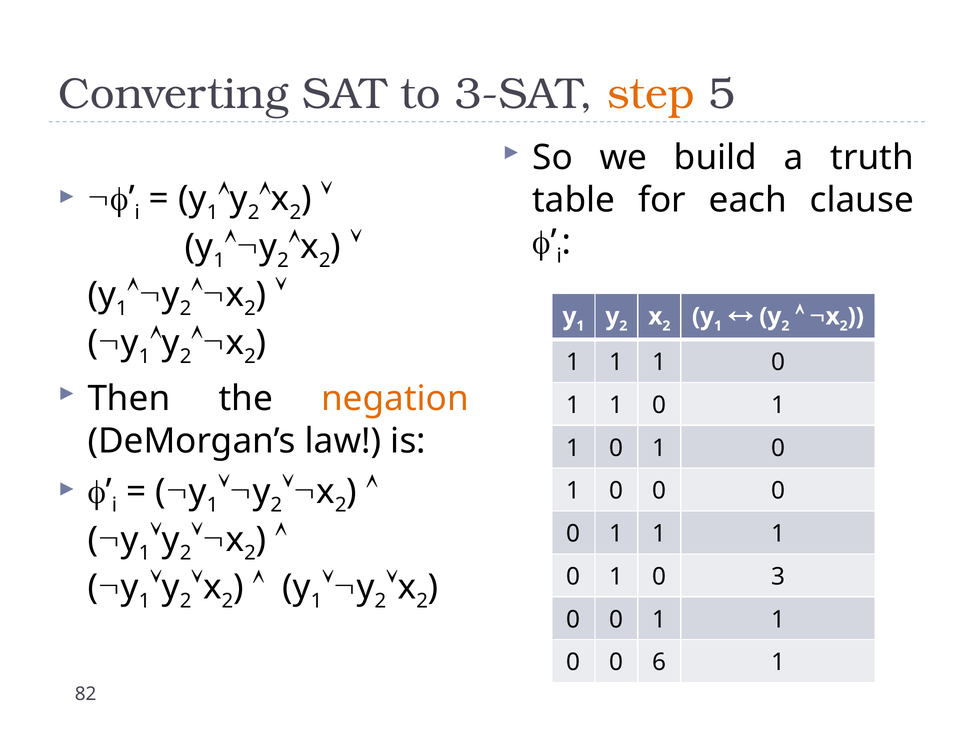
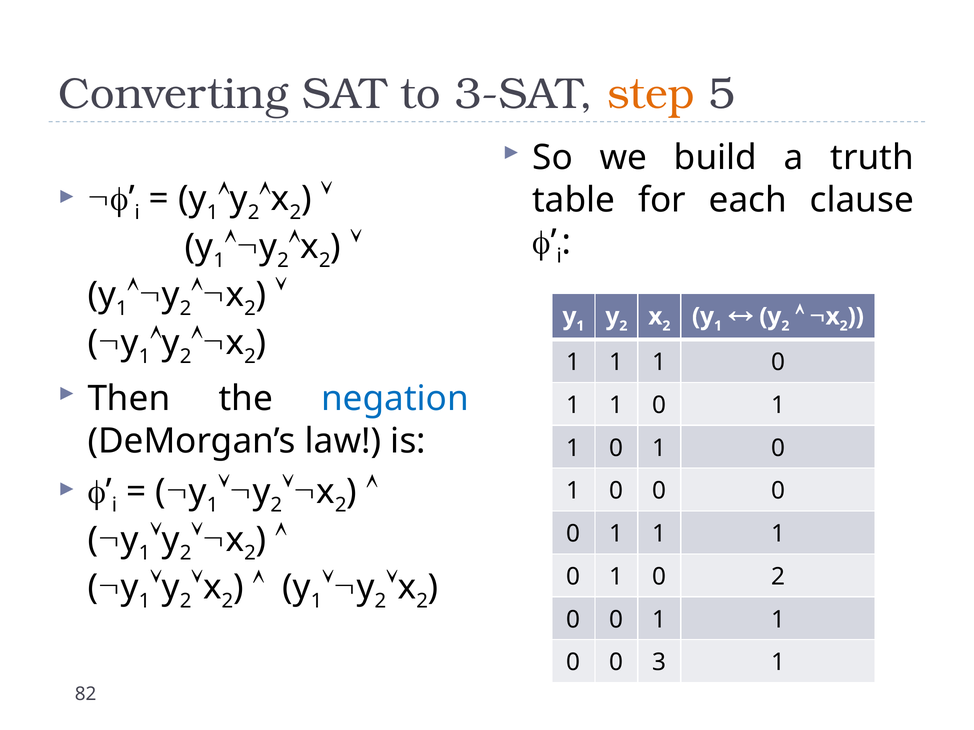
negation colour: orange -> blue
0 3: 3 -> 2
6: 6 -> 3
